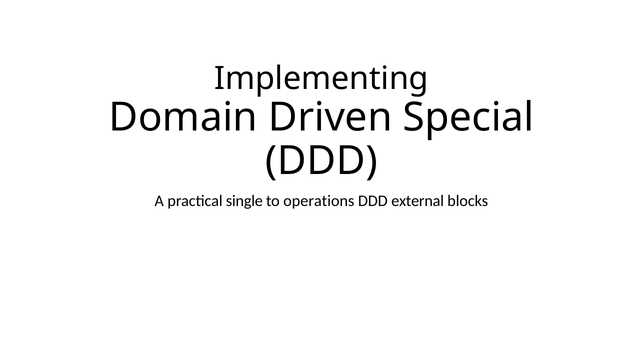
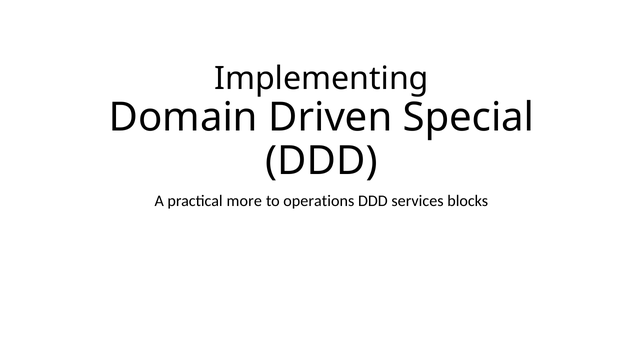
single: single -> more
external: external -> services
